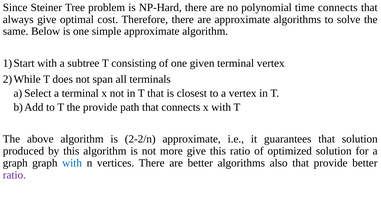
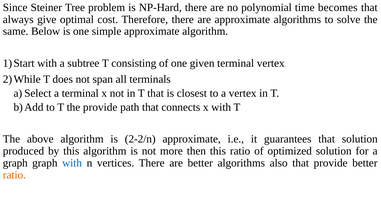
time connects: connects -> becomes
more give: give -> then
ratio at (14, 175) colour: purple -> orange
